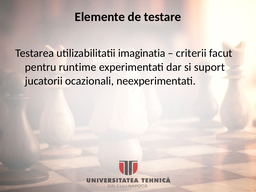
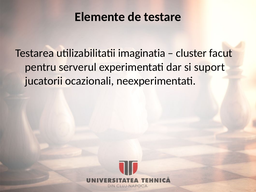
criterii: criterii -> cluster
runtime: runtime -> serverul
